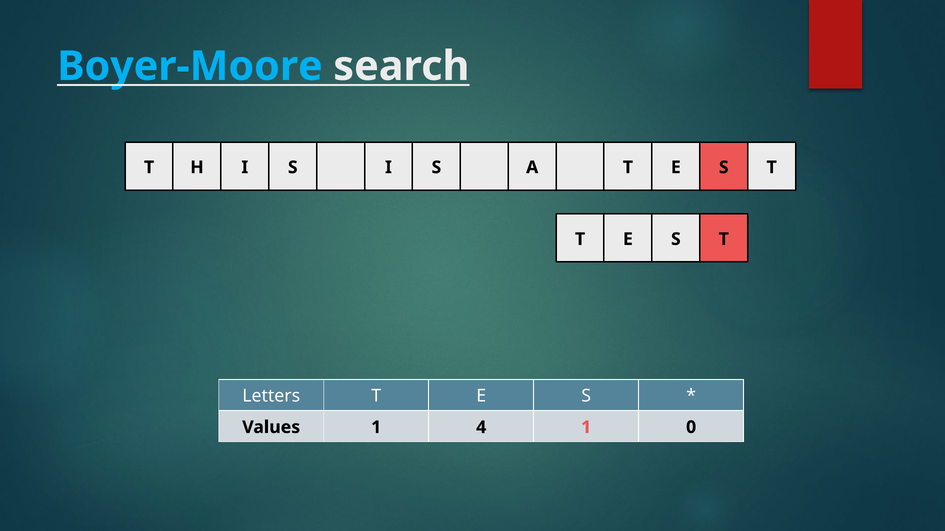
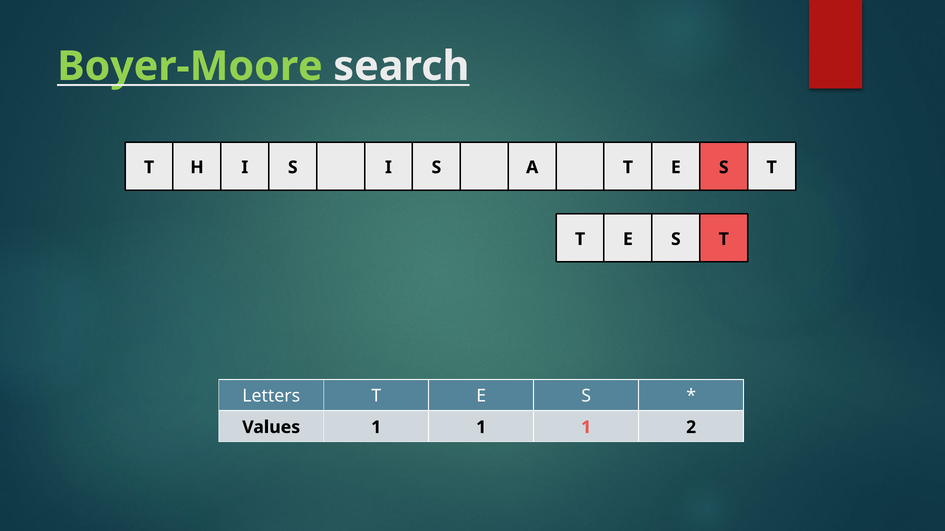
Boyer-Moore colour: light blue -> light green
Values 1 4: 4 -> 1
0: 0 -> 2
